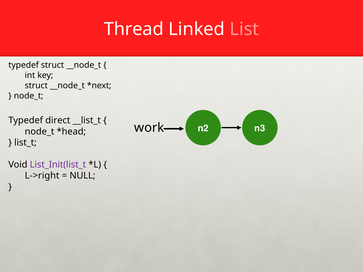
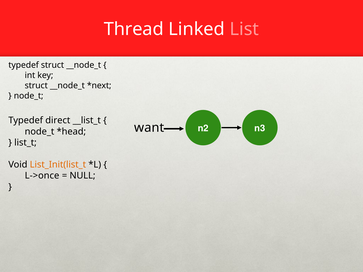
work: work -> want
List_Init(list_t colour: purple -> orange
L->right: L->right -> L->once
